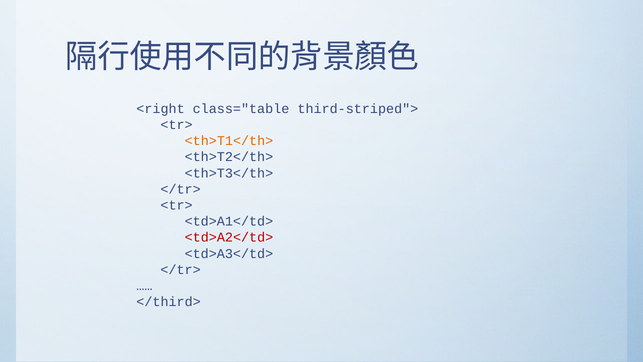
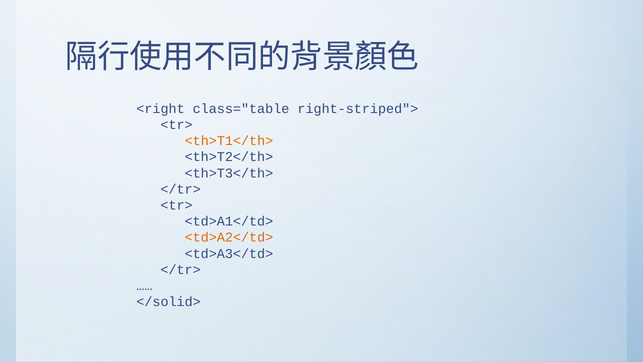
third-striped">: third-striped"> -> right-striped">
<td>A2</td> colour: red -> orange
</third>: </third> -> </solid>
